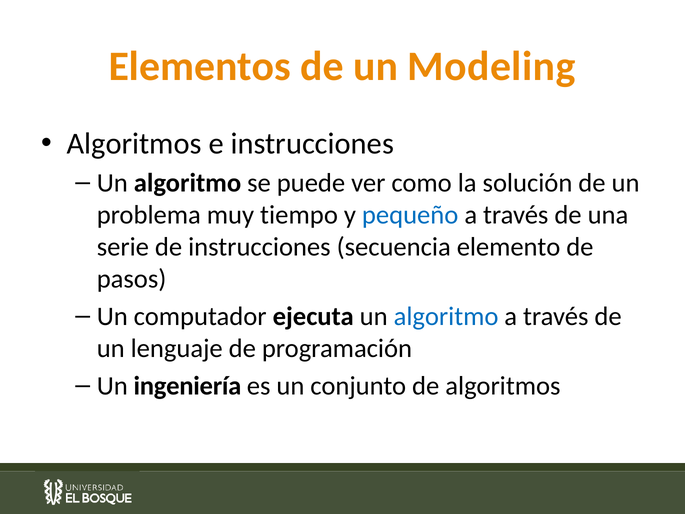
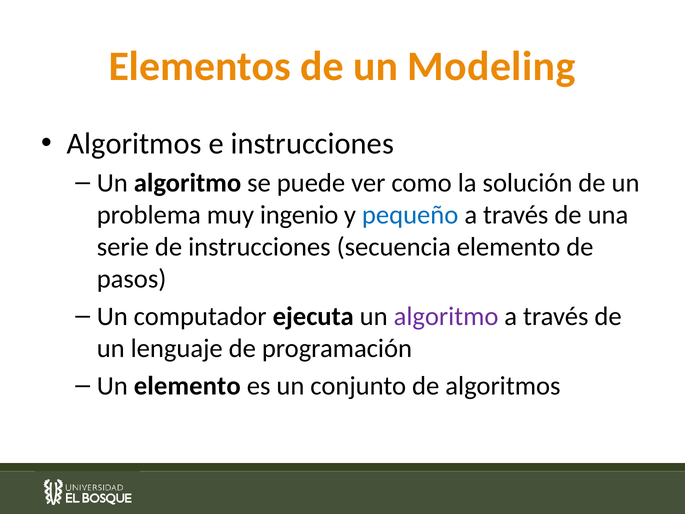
tiempo: tiempo -> ingenio
algoritmo at (446, 316) colour: blue -> purple
Un ingeniería: ingeniería -> elemento
